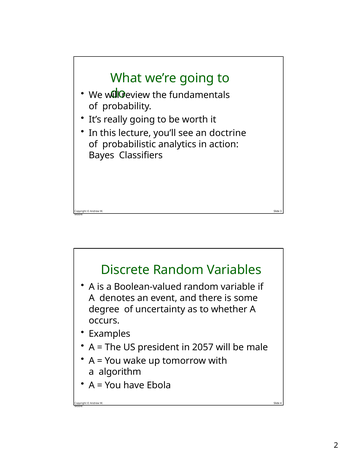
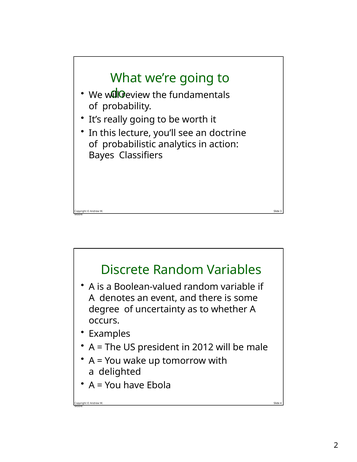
2057: 2057 -> 2012
algorithm: algorithm -> delighted
